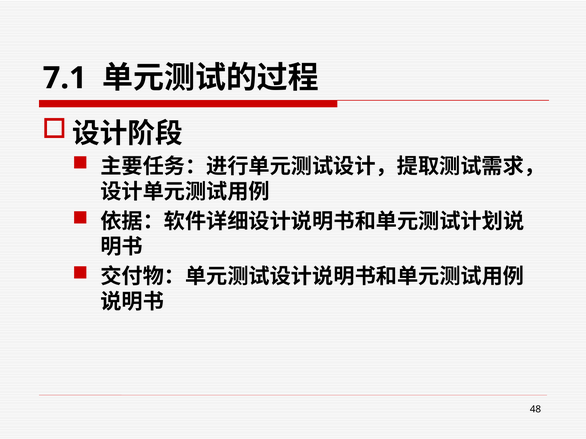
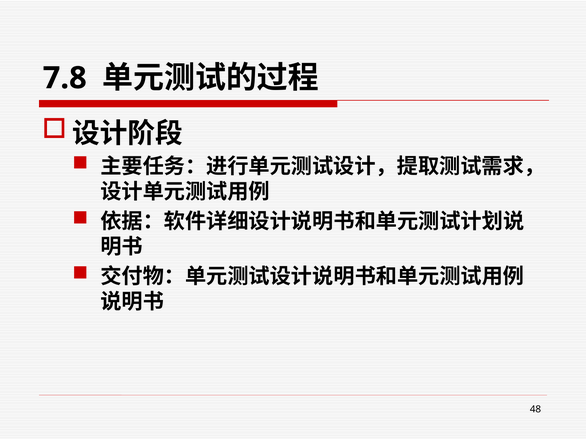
7.1: 7.1 -> 7.8
